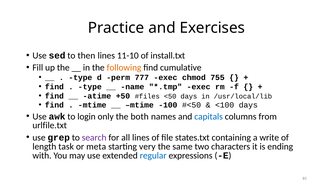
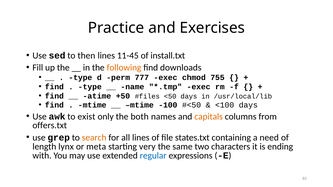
11-10: 11-10 -> 11-45
cumulative: cumulative -> downloads
login: login -> exist
capitals colour: blue -> orange
urlfile.txt: urlfile.txt -> offers.txt
search colour: purple -> orange
write: write -> need
task: task -> lynx
